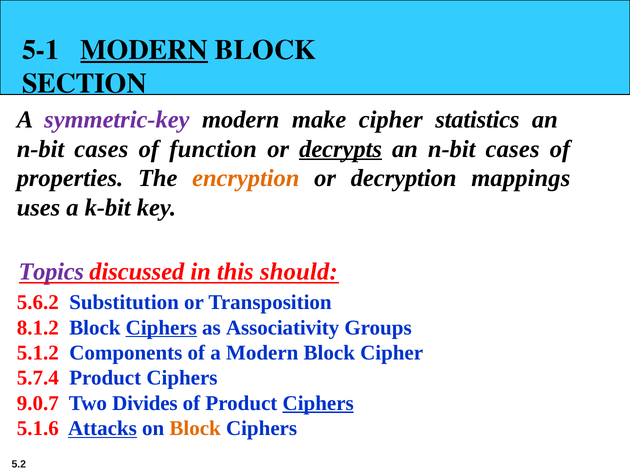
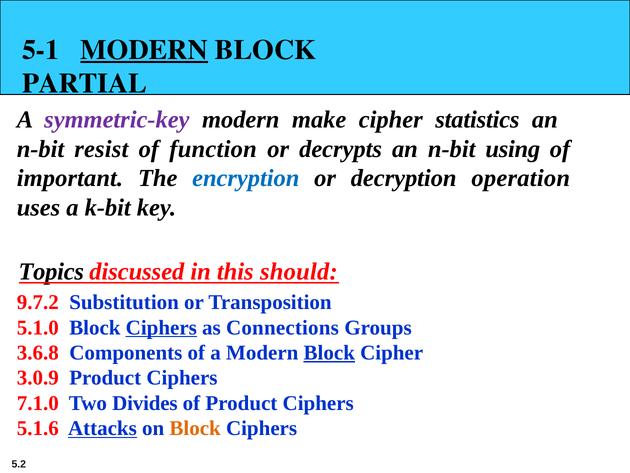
SECTION: SECTION -> PARTIAL
cases at (101, 149): cases -> resist
decrypts underline: present -> none
cases at (513, 149): cases -> using
properties: properties -> important
encryption colour: orange -> blue
mappings: mappings -> operation
Topics colour: purple -> black
5.6.2: 5.6.2 -> 9.7.2
8.1.2: 8.1.2 -> 5.1.0
Associativity: Associativity -> Connections
5.1.2: 5.1.2 -> 3.6.8
Block at (329, 352) underline: none -> present
5.7.4: 5.7.4 -> 3.0.9
9.0.7: 9.0.7 -> 7.1.0
Ciphers at (318, 403) underline: present -> none
